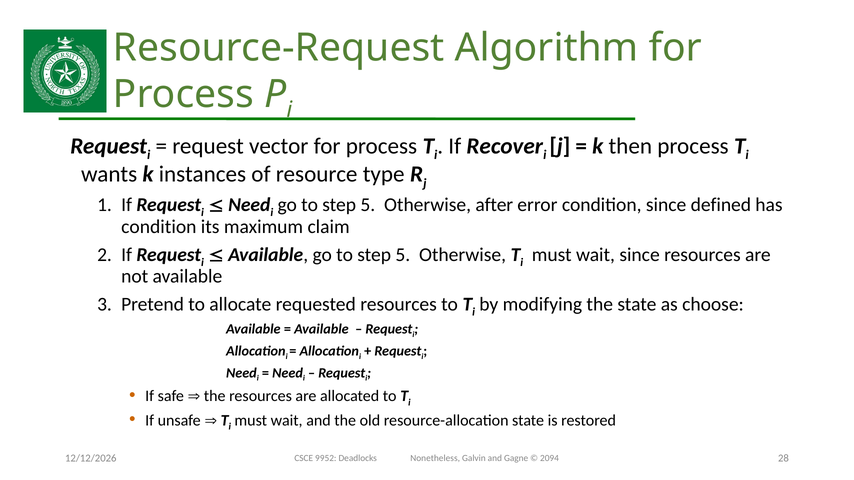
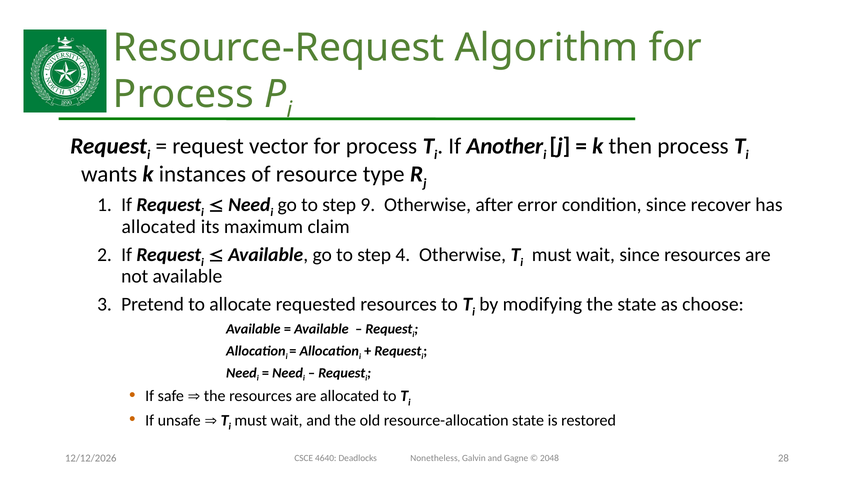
Recover: Recover -> Another
5 at (368, 205): 5 -> 9
defined: defined -> recover
condition at (159, 227): condition -> allocated
5 at (403, 255): 5 -> 4
9952: 9952 -> 4640
2094: 2094 -> 2048
